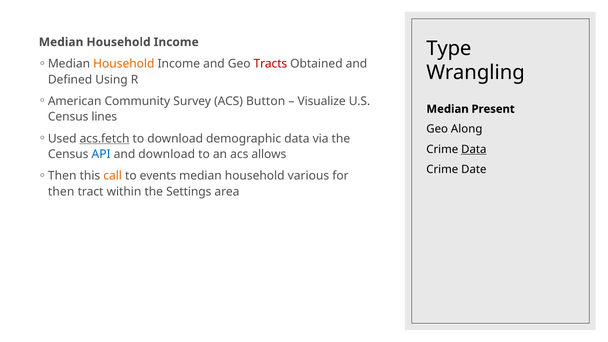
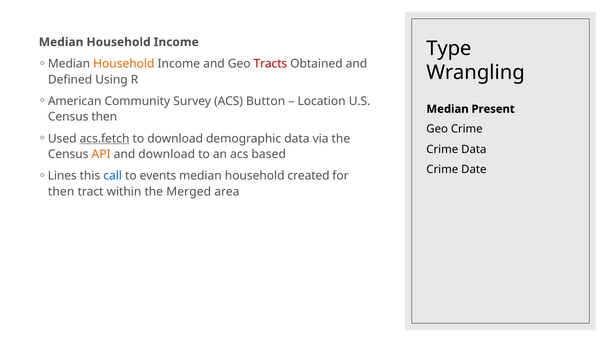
Visualize: Visualize -> Location
Census lines: lines -> then
Geo Along: Along -> Crime
Data at (474, 149) underline: present -> none
API colour: blue -> orange
allows: allows -> based
Then at (62, 176): Then -> Lines
call colour: orange -> blue
various: various -> created
Settings: Settings -> Merged
